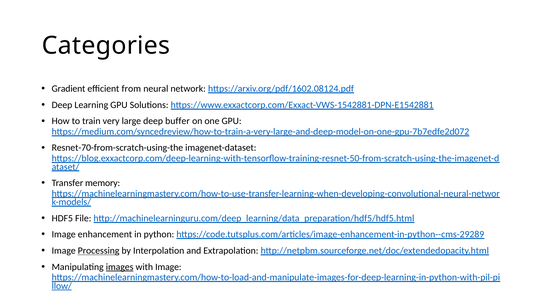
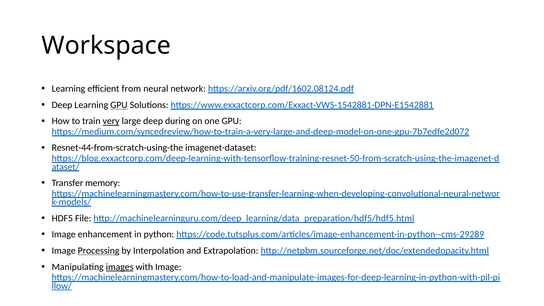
Categories: Categories -> Workspace
Gradient at (69, 89): Gradient -> Learning
GPU at (119, 105) underline: none -> present
very underline: none -> present
buffer: buffer -> during
Resnet-70-from-scratch-using-the: Resnet-70-from-scratch-using-the -> Resnet-44-from-scratch-using-the
